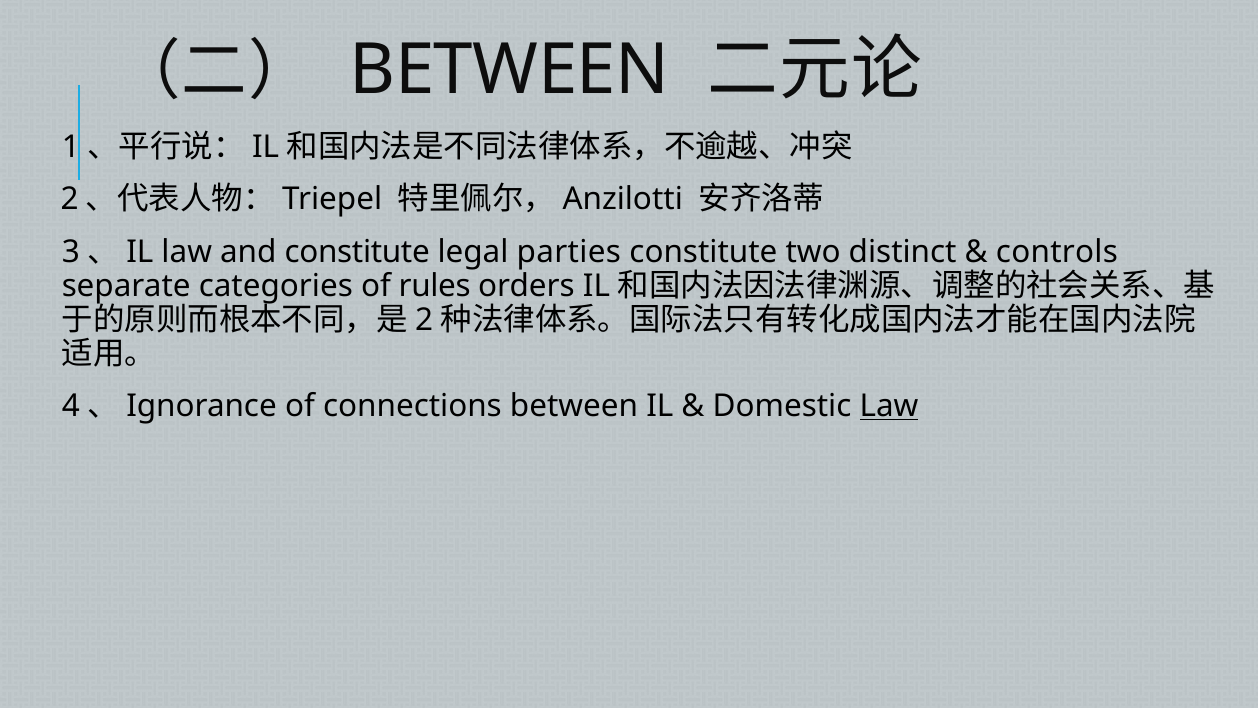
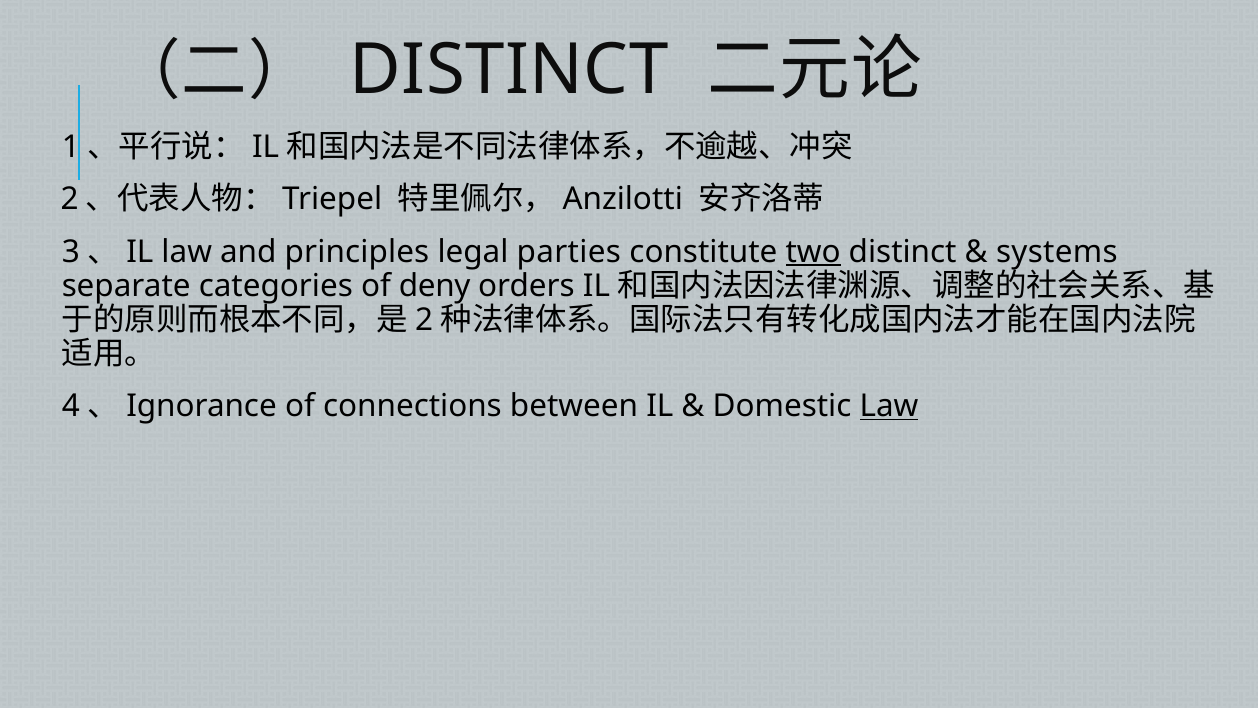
BETWEEN at (510, 70): BETWEEN -> DISTINCT
and constitute: constitute -> principles
two underline: none -> present
controls: controls -> systems
rules: rules -> deny
